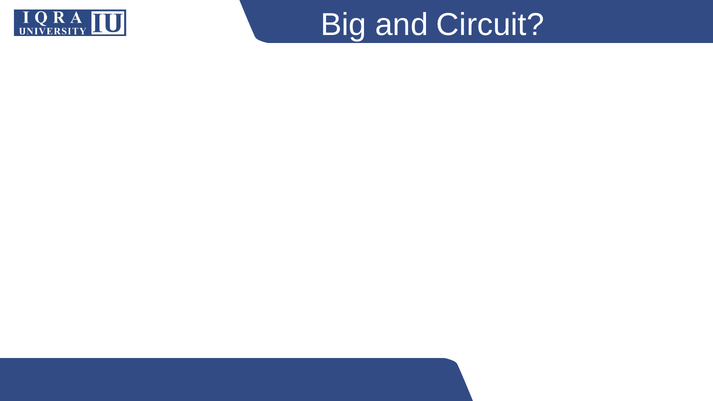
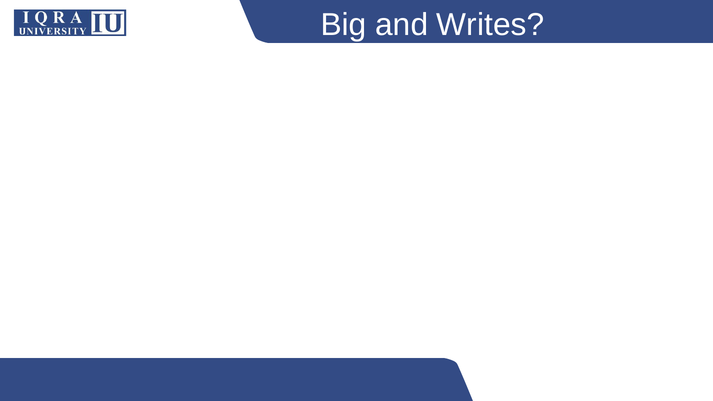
and Circuit: Circuit -> Writes
